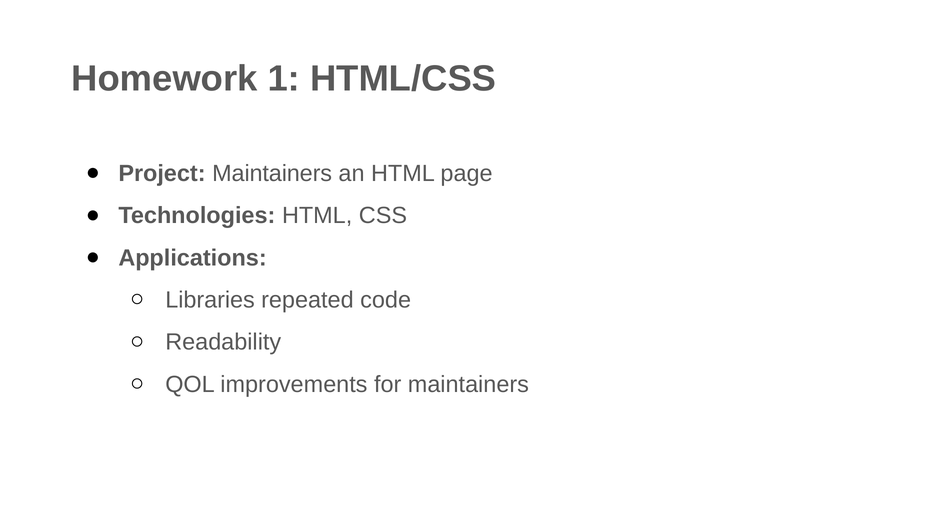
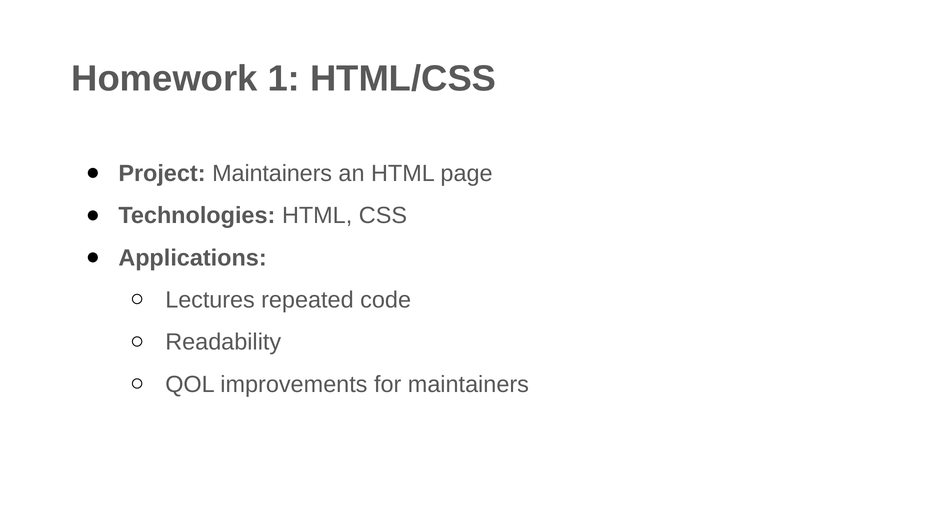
Libraries: Libraries -> Lectures
